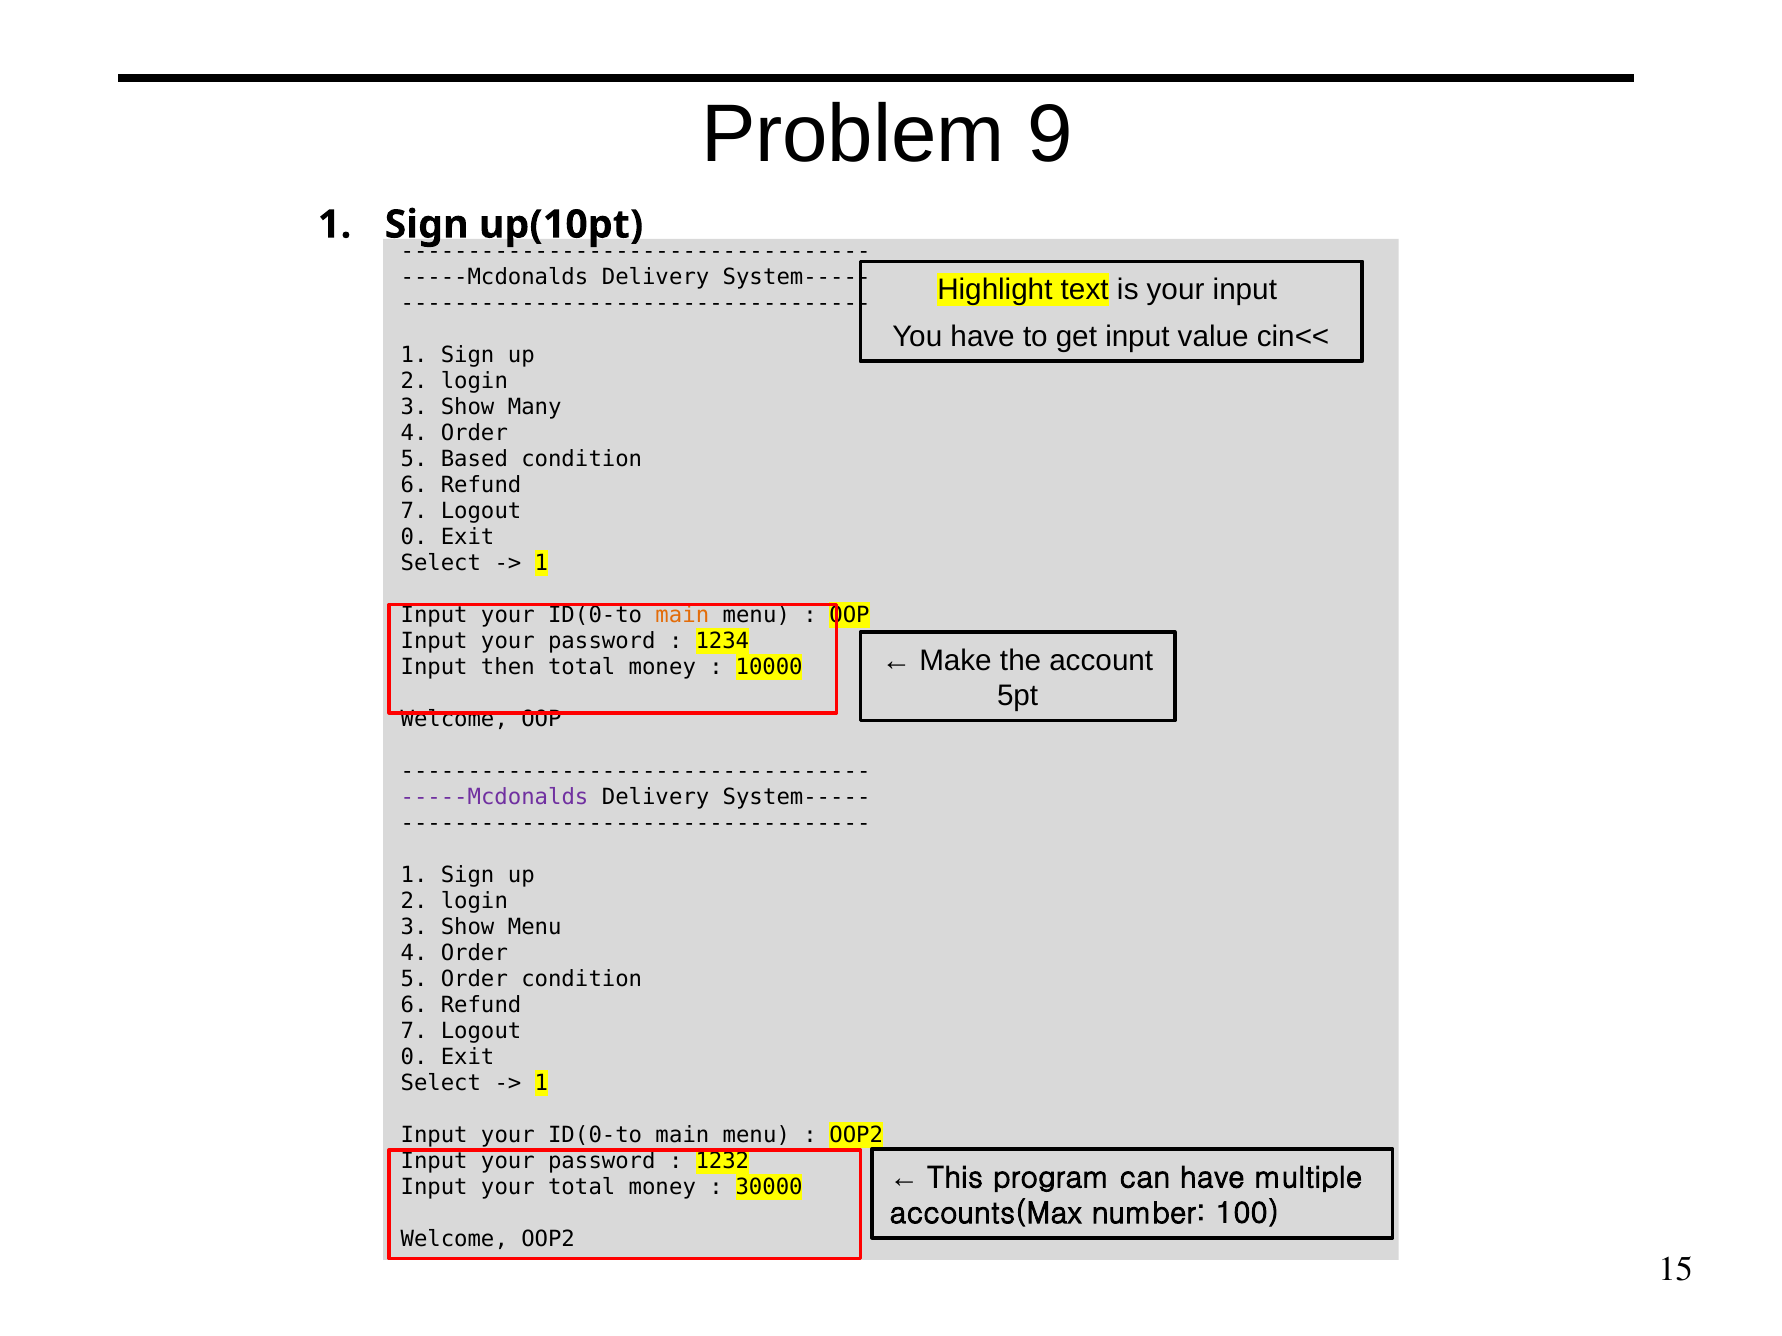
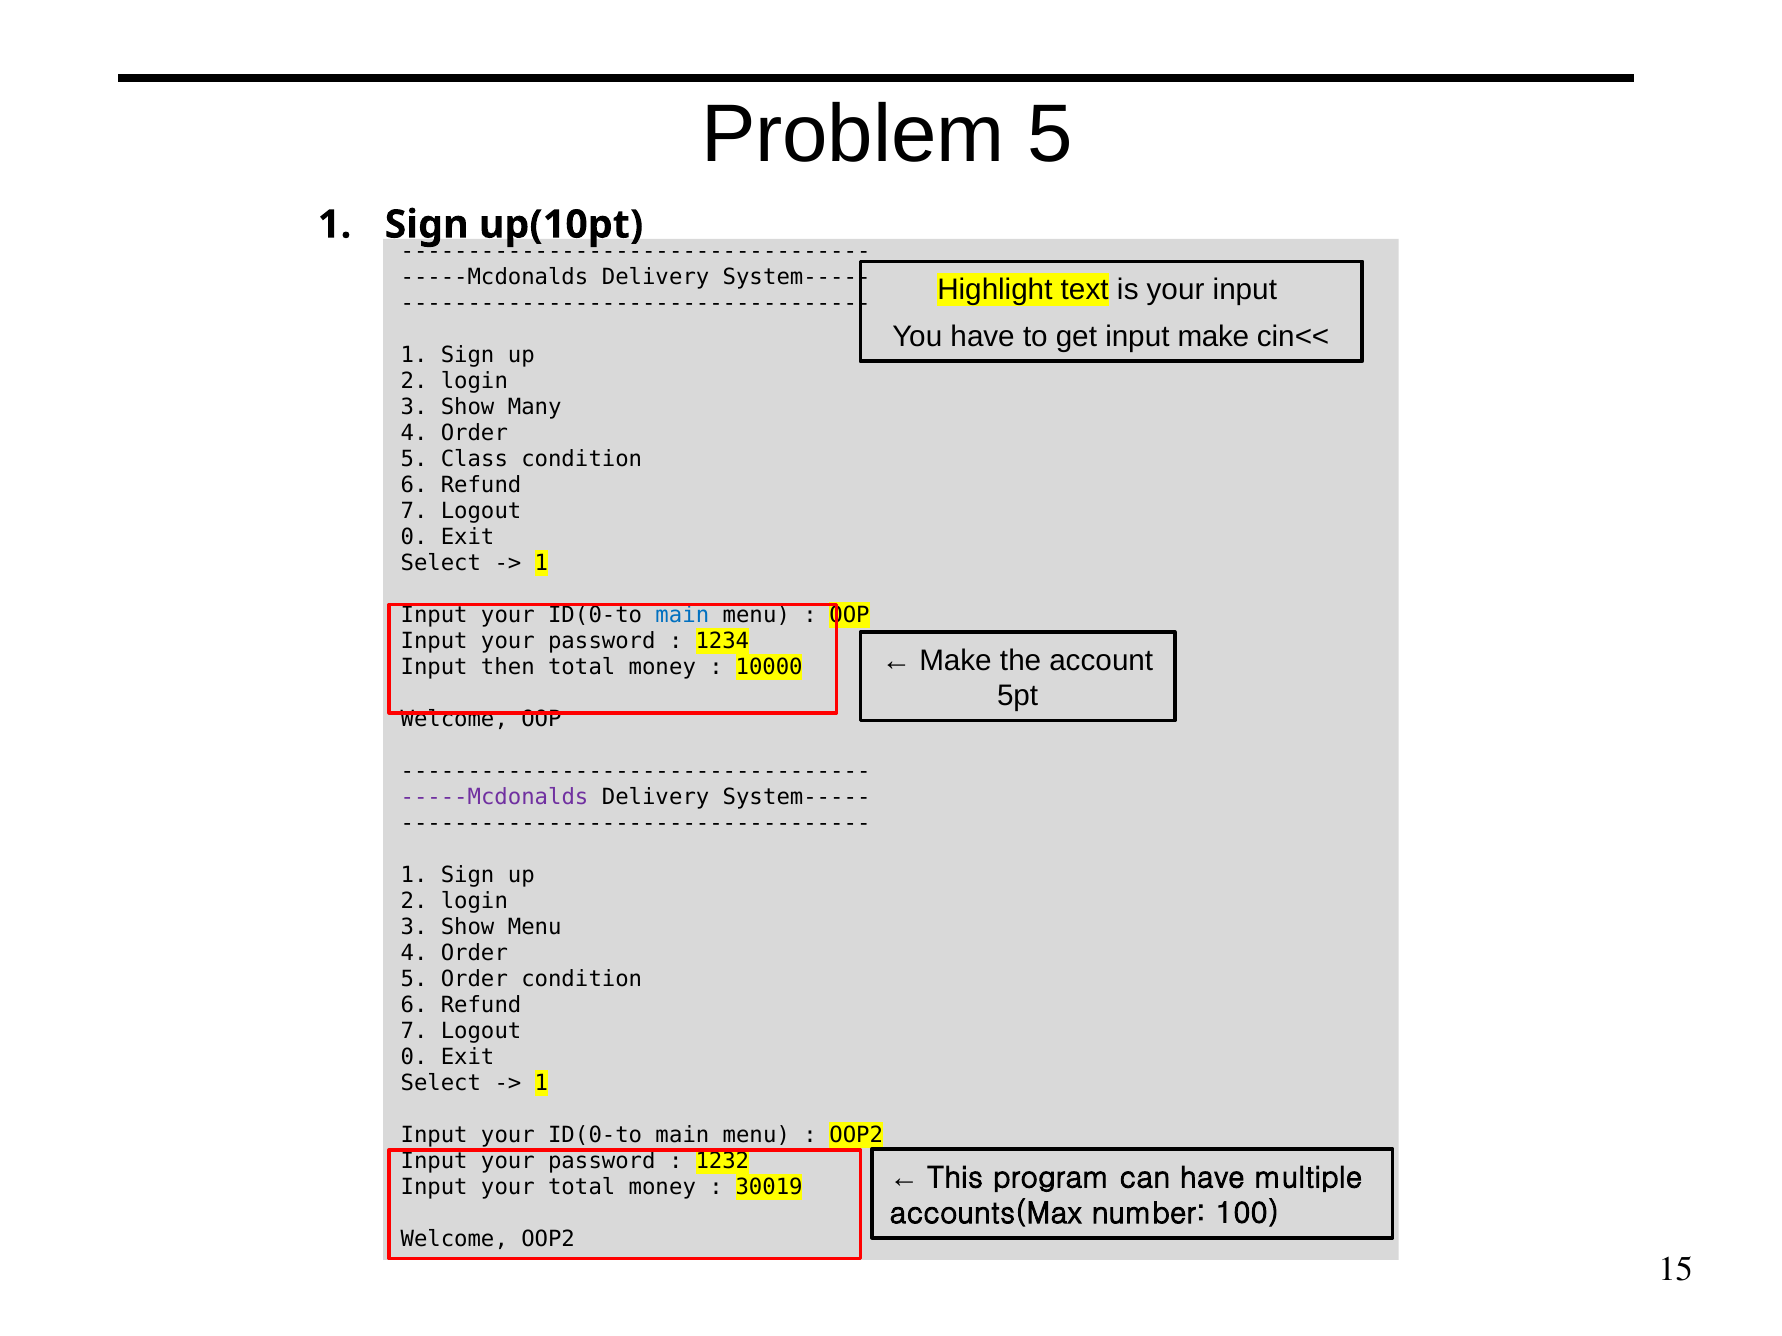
Problem 9: 9 -> 5
input value: value -> make
Based: Based -> Class
main at (682, 615) colour: orange -> blue
30000: 30000 -> 30019
